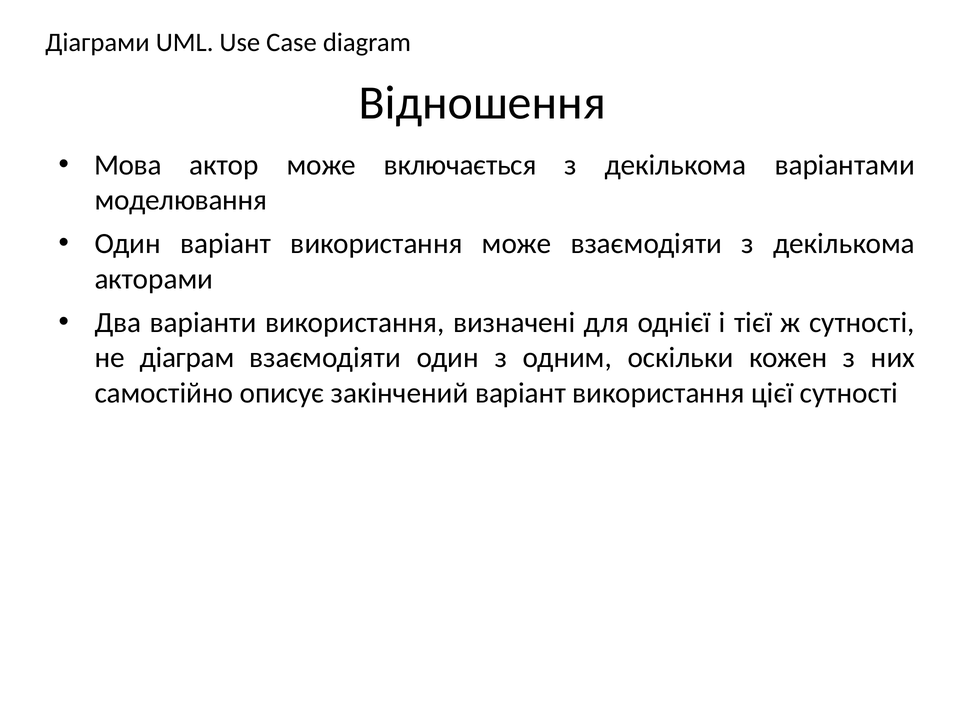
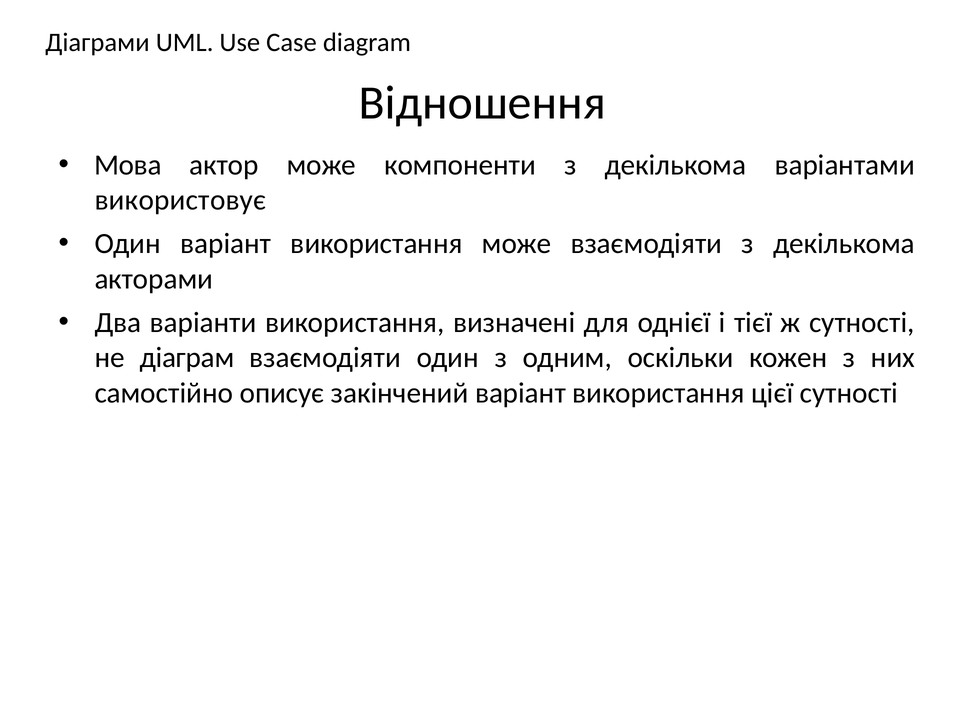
включається: включається -> компоненти
моделювання: моделювання -> використовує
